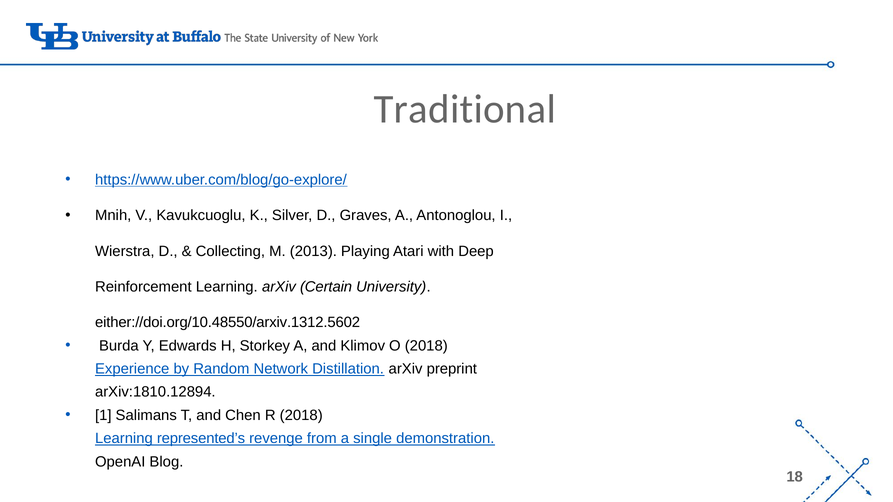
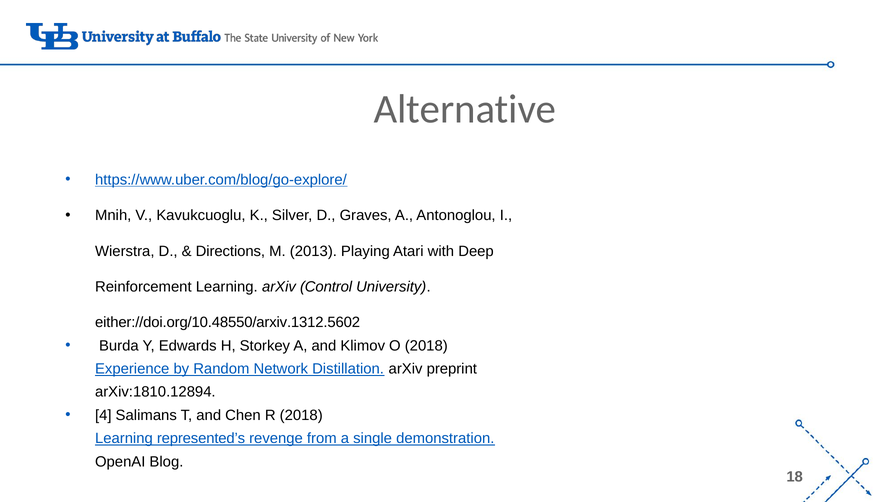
Traditional: Traditional -> Alternative
Collecting: Collecting -> Directions
Certain: Certain -> Control
1: 1 -> 4
